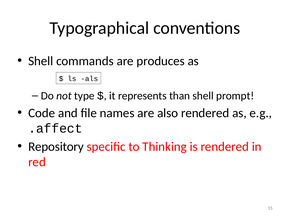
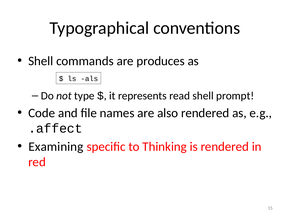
than: than -> read
Repository: Repository -> Examining
